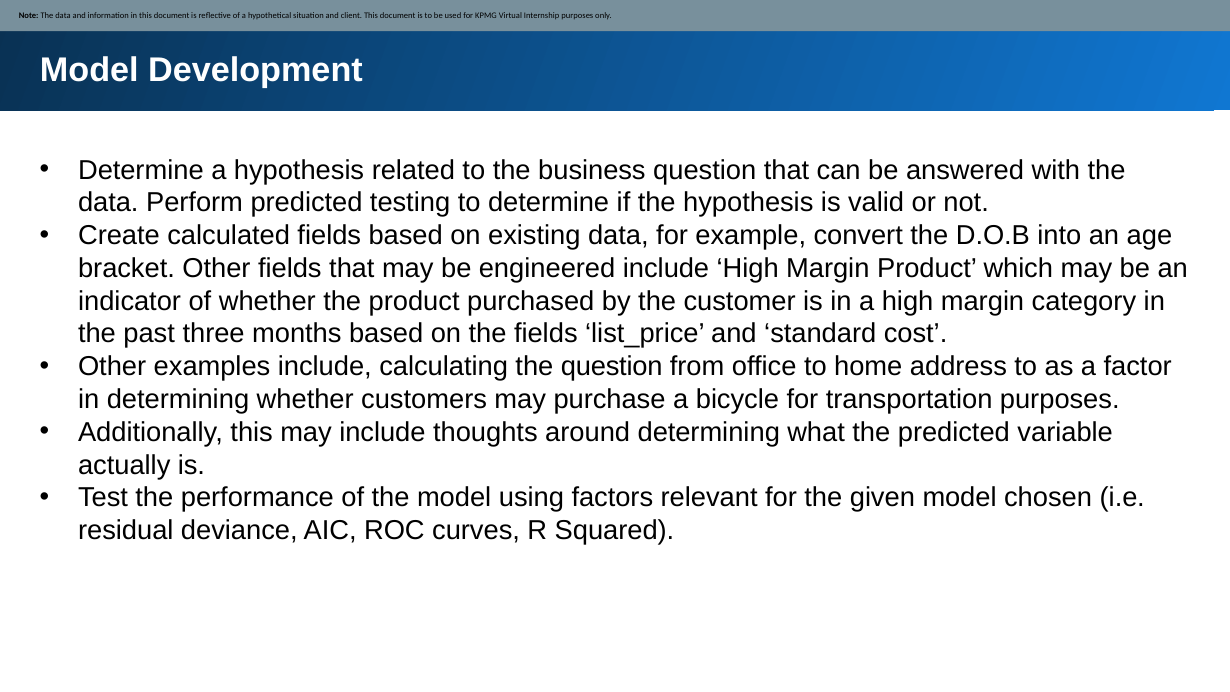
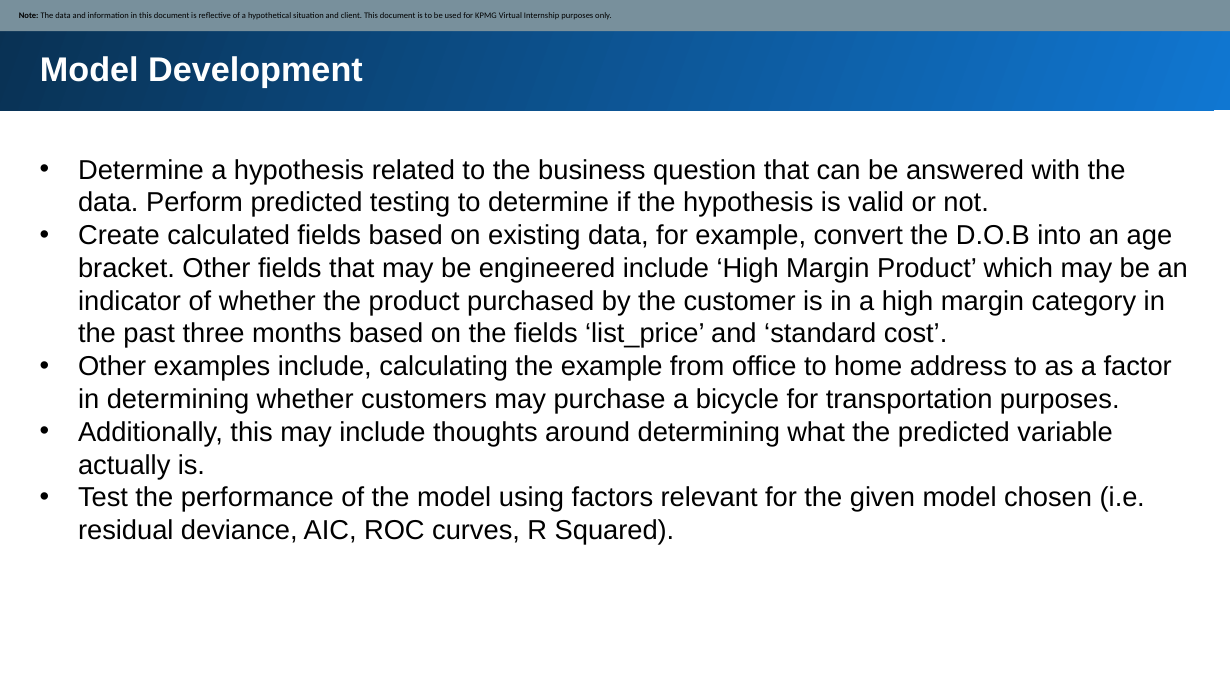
the question: question -> example
